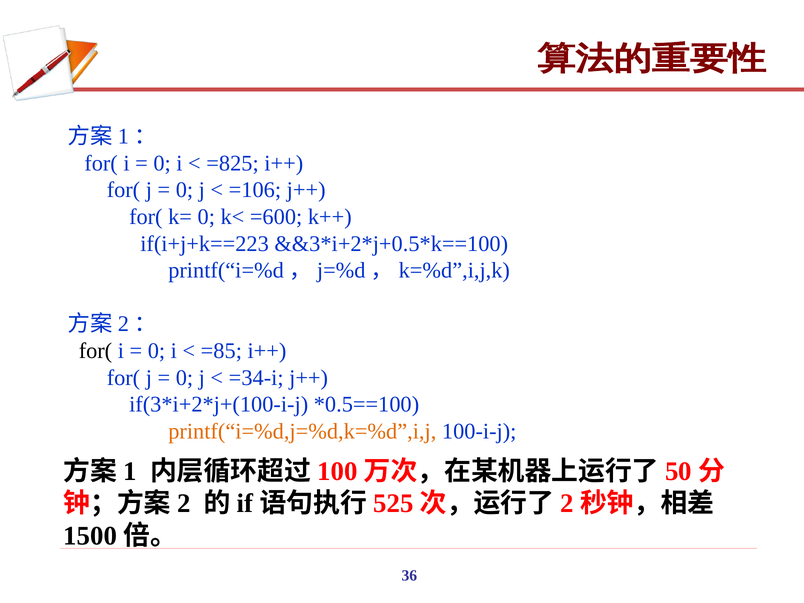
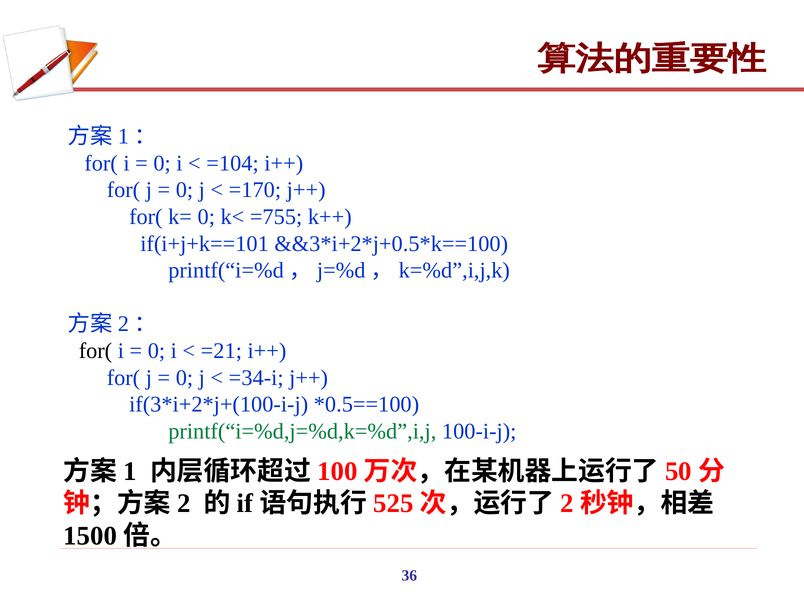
=825: =825 -> =104
=106: =106 -> =170
=600: =600 -> =755
if(i+j+k==223: if(i+j+k==223 -> if(i+j+k==101
=85: =85 -> =21
printf(“i=%d,j=%d,k=%d”,i,j colour: orange -> green
